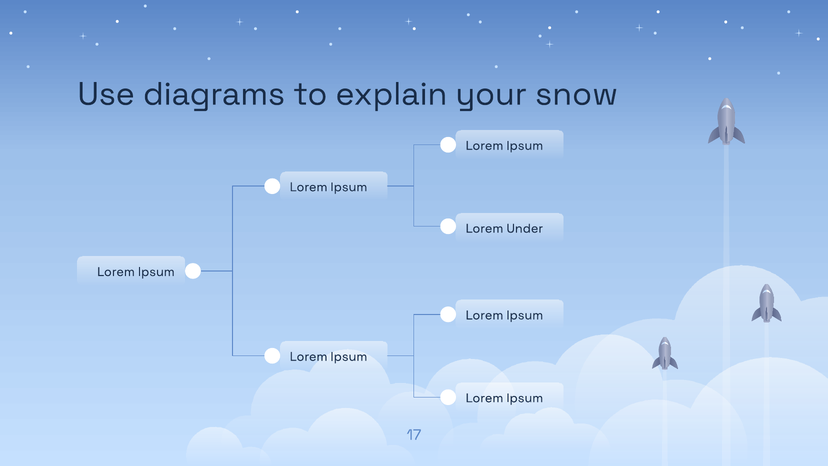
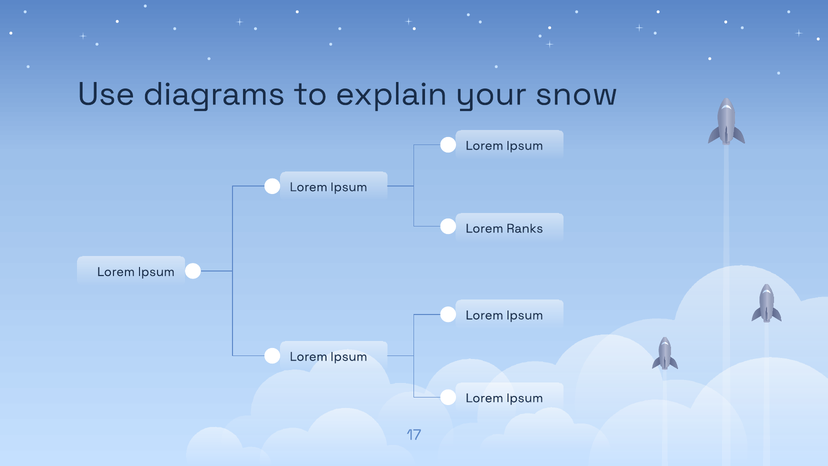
Under: Under -> Ranks
